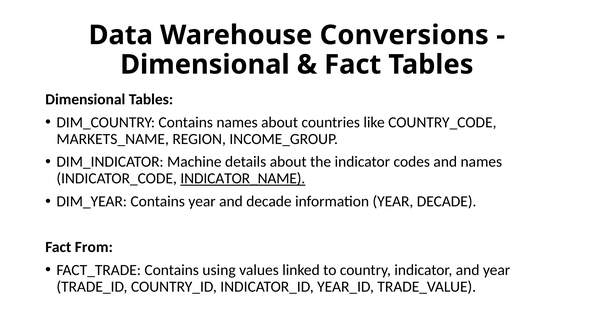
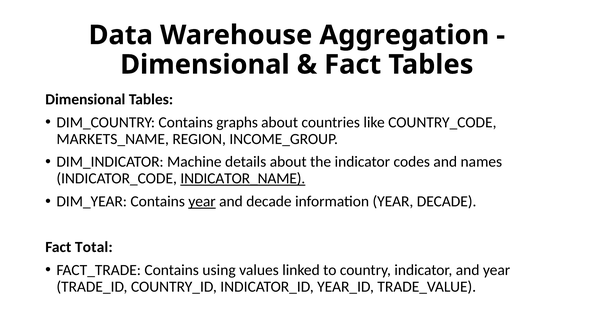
Conversions: Conversions -> Aggregation
Contains names: names -> graphs
year at (202, 201) underline: none -> present
From: From -> Total
